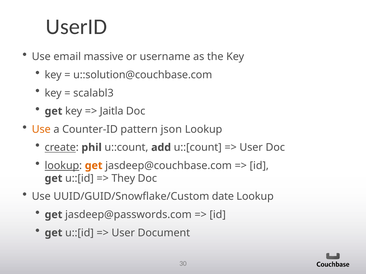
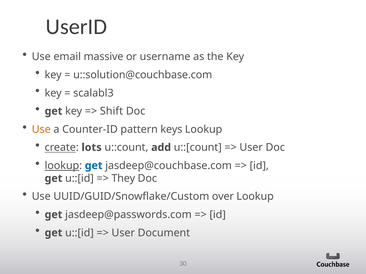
Jaitla: Jaitla -> Shift
json: json -> keys
phil: phil -> lots
get at (94, 166) colour: orange -> blue
date: date -> over
